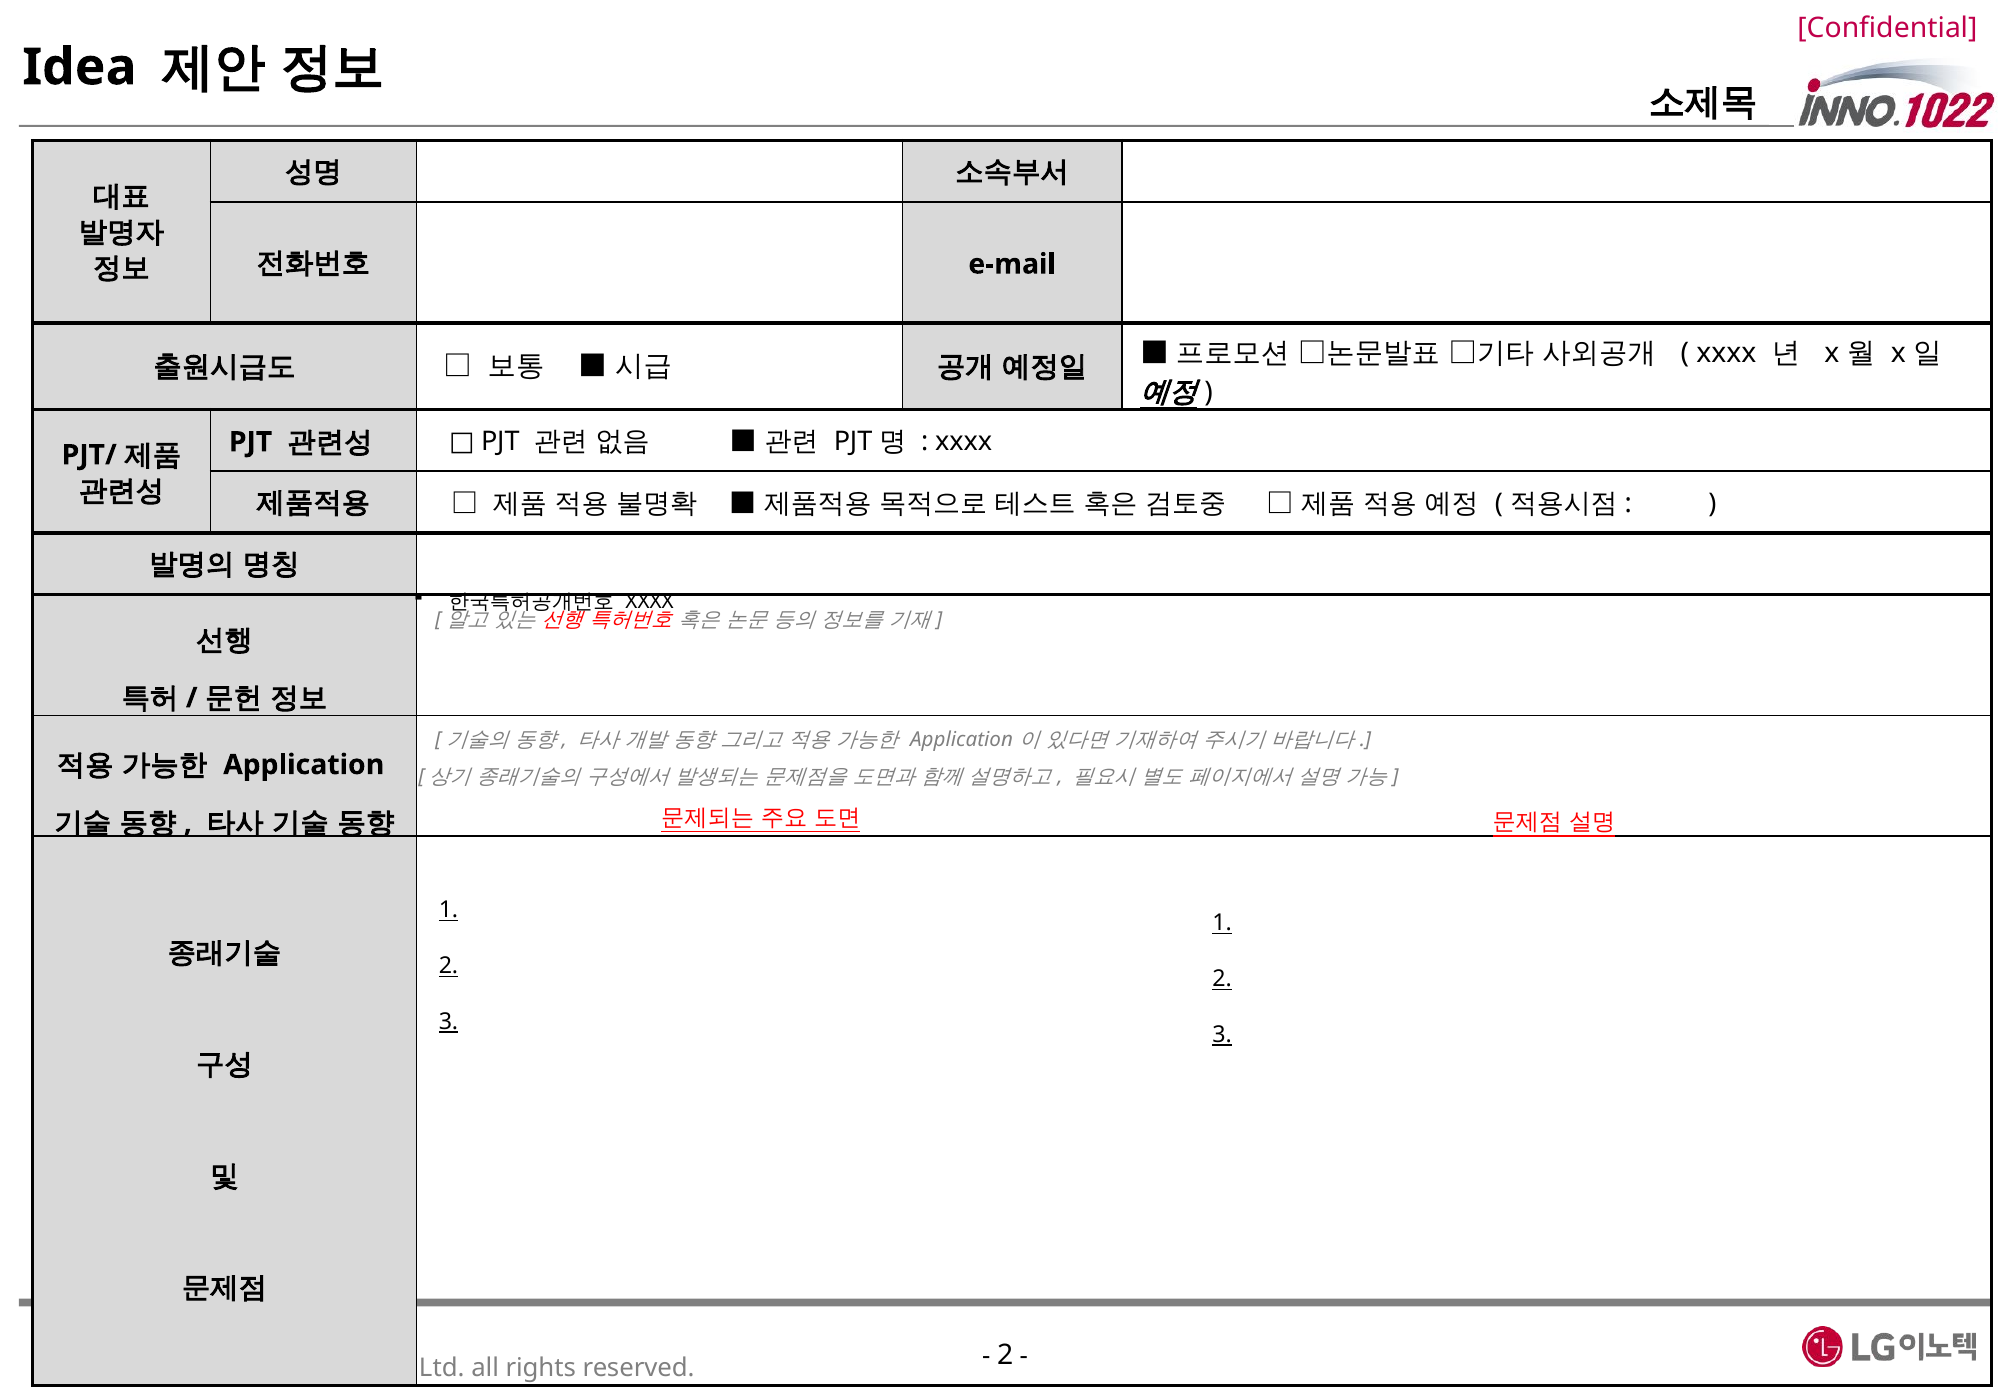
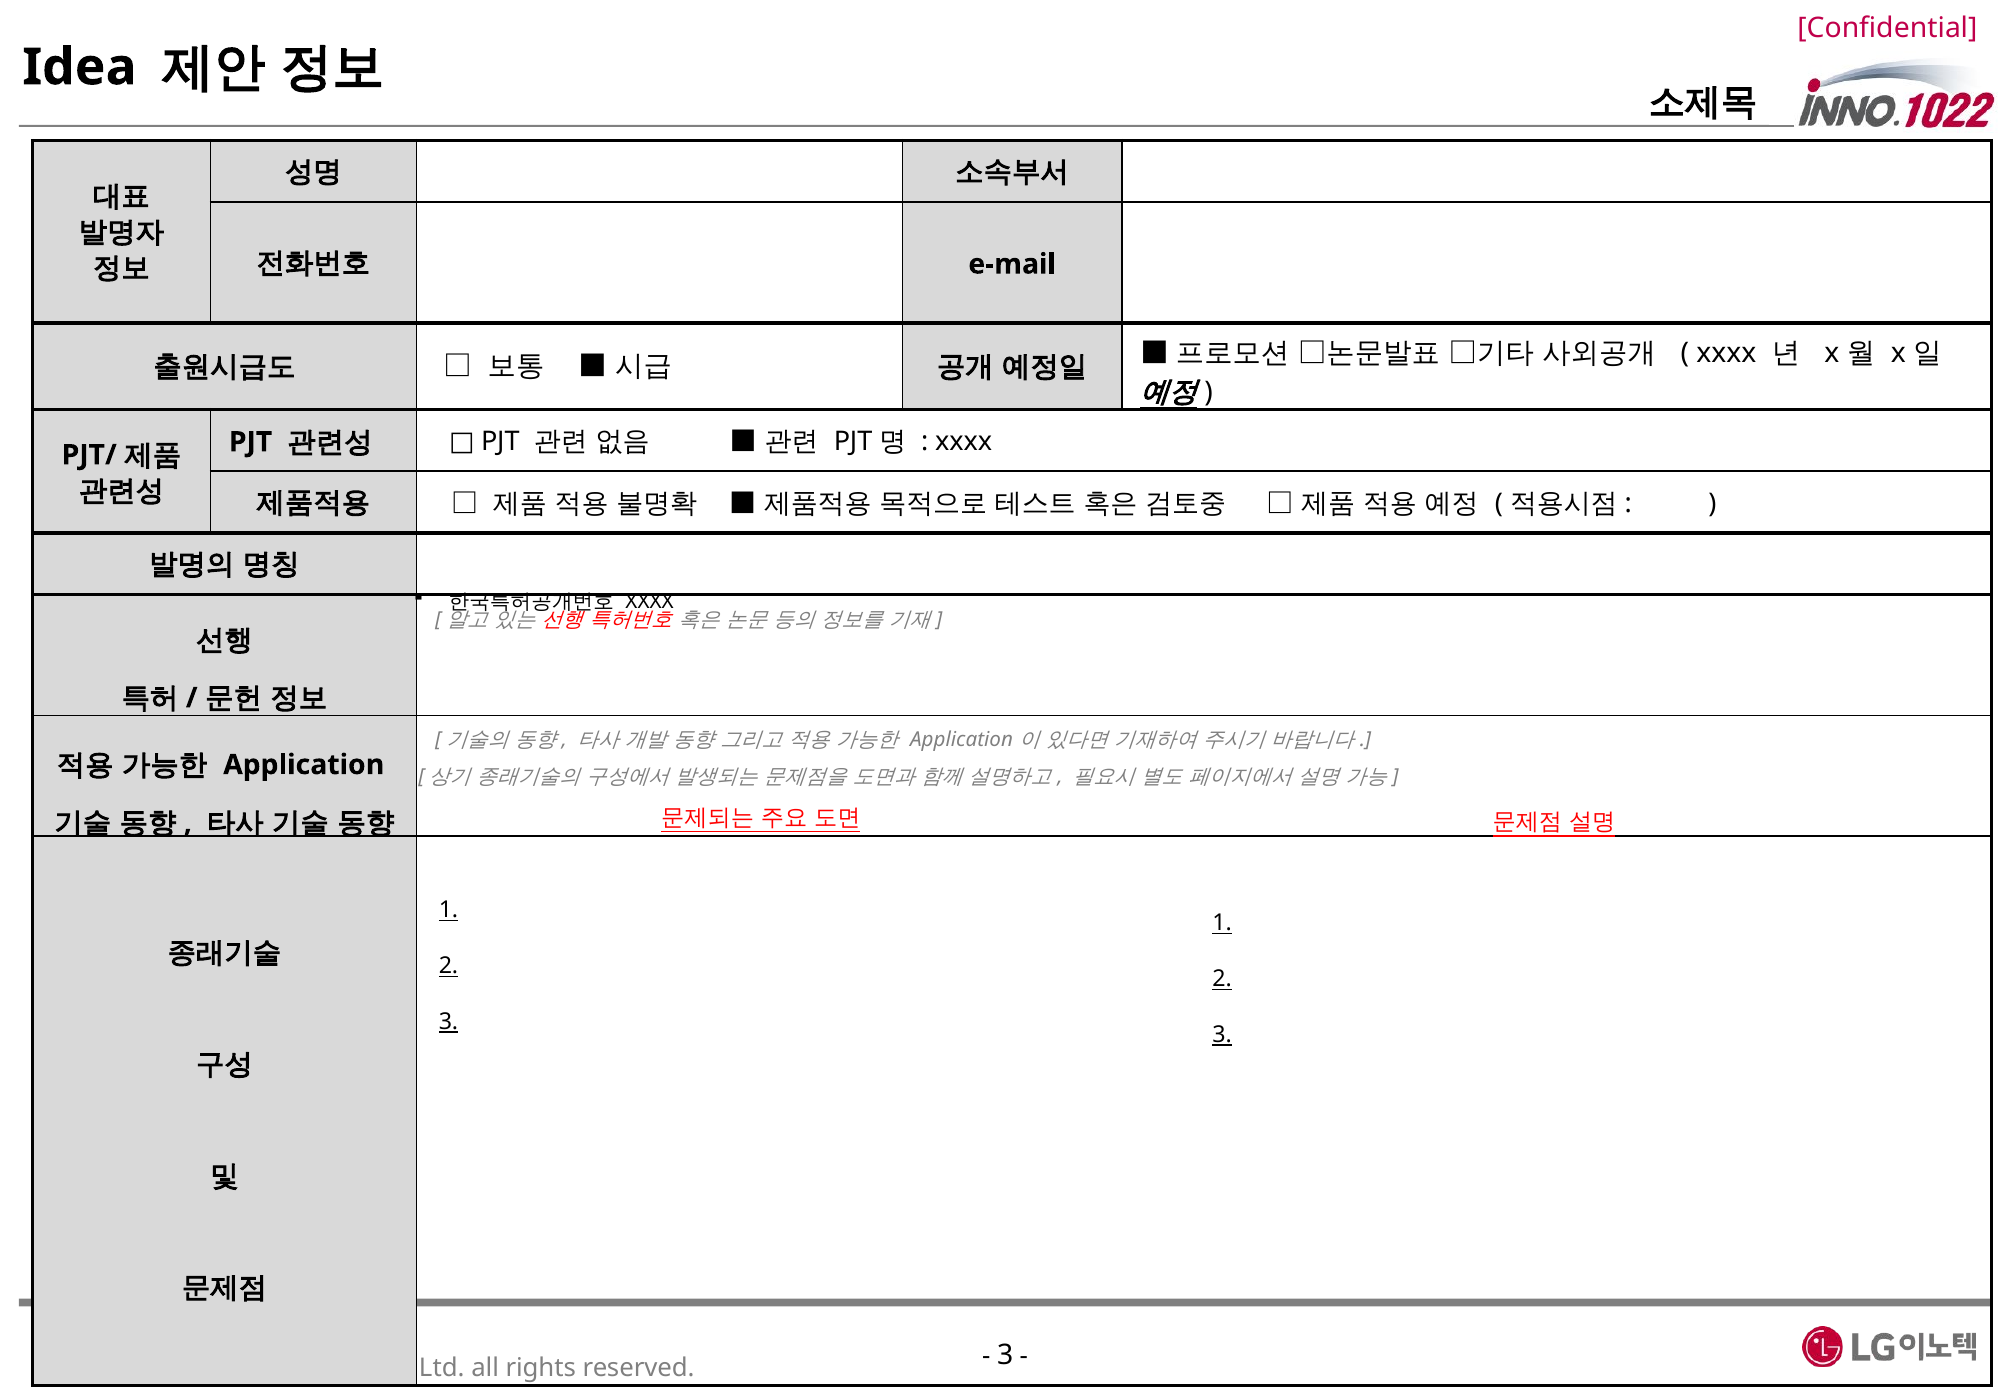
2 at (1005, 1356): 2 -> 3
